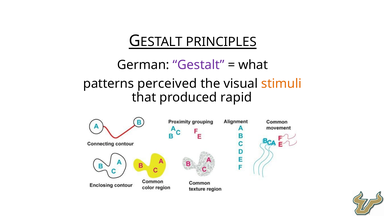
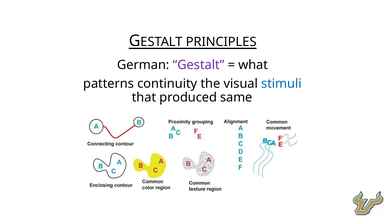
perceived: perceived -> continuity
stimuli colour: orange -> blue
rapid: rapid -> same
